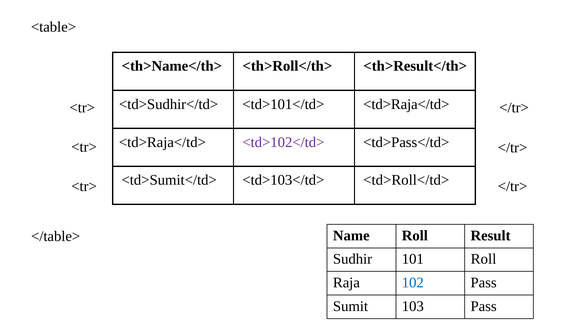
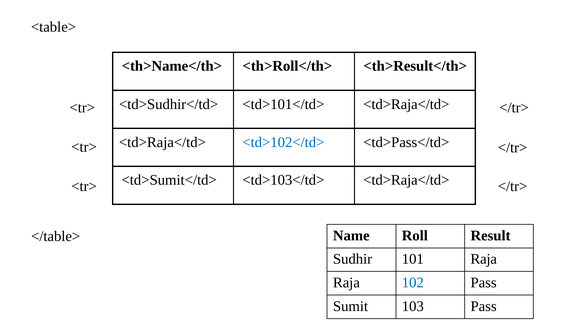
<td>102</td> colour: purple -> blue
<td>103</td> <td>Roll</td>: <td>Roll</td> -> <td>Raja</td>
101 Roll: Roll -> Raja
